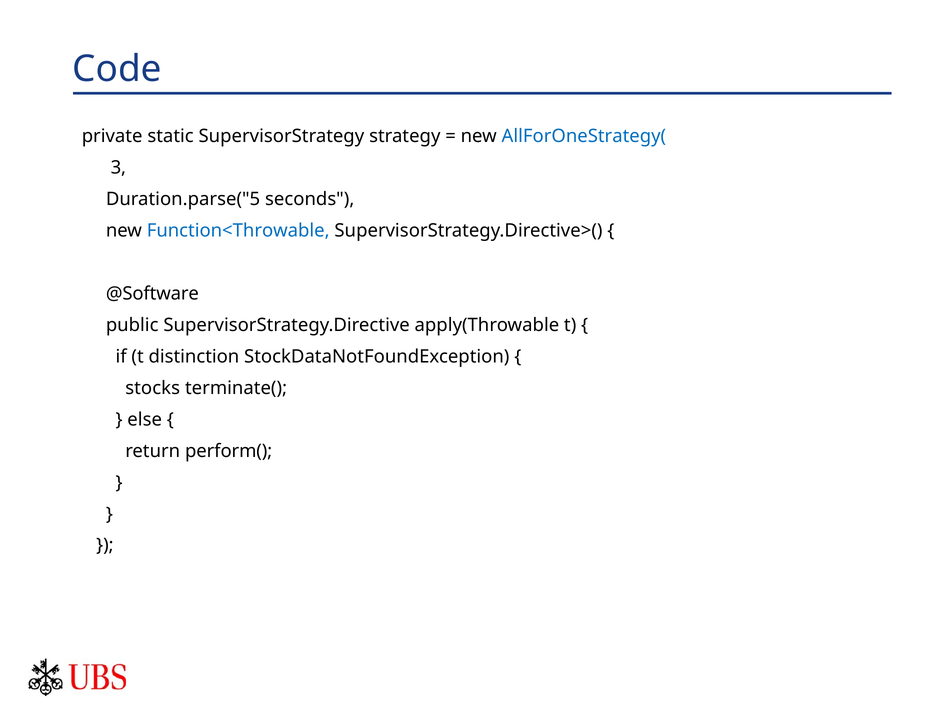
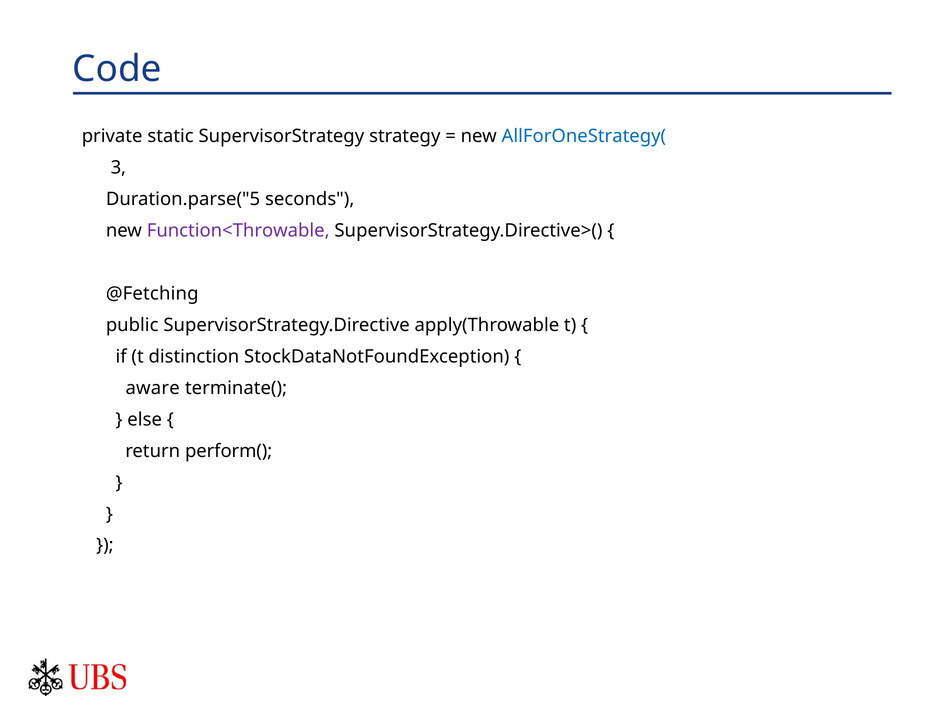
Function<Throwable colour: blue -> purple
@Software: @Software -> @Fetching
stocks: stocks -> aware
